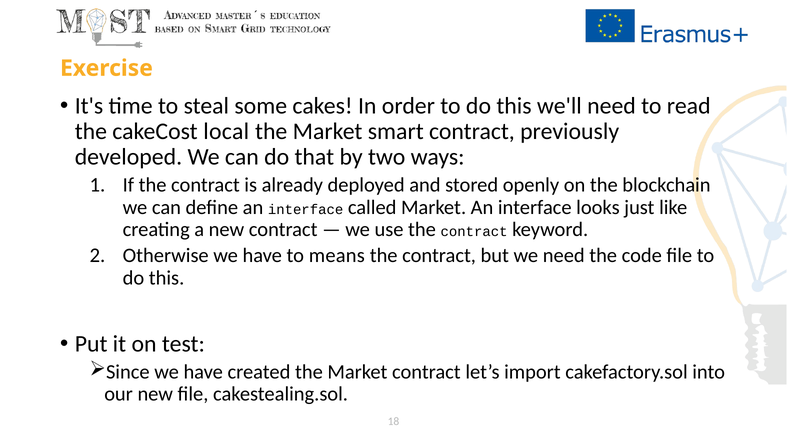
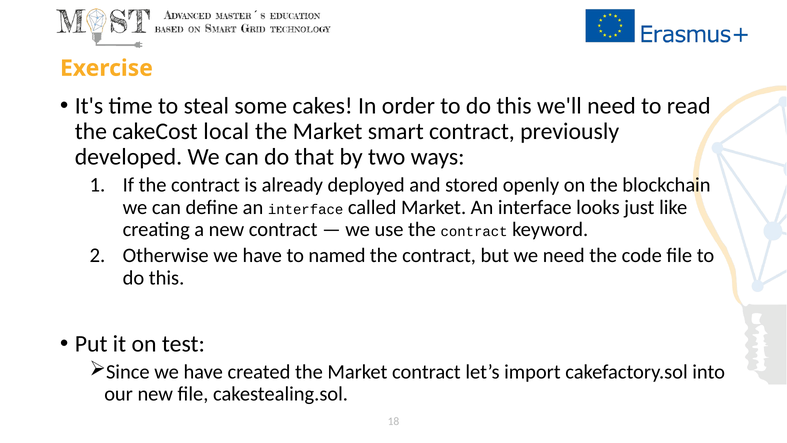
means: means -> named
